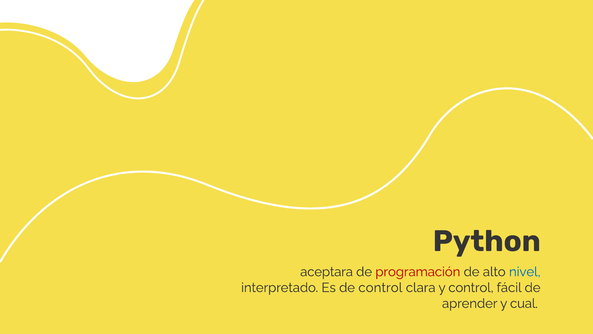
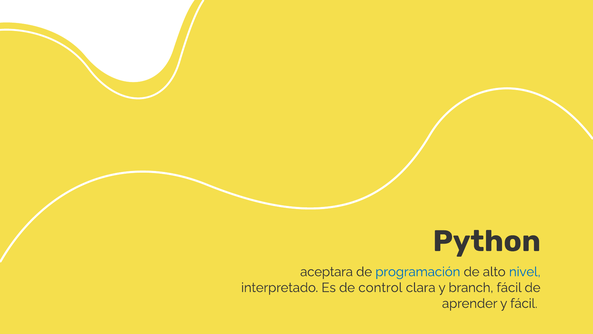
programación colour: red -> blue
y control: control -> branch
y cual: cual -> fácil
